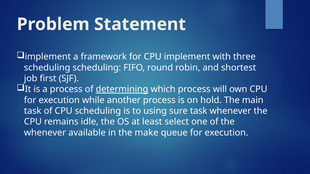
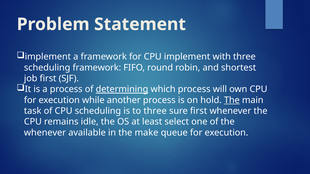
scheduling scheduling: scheduling -> framework
The at (232, 100) underline: none -> present
to using: using -> three
sure task: task -> first
